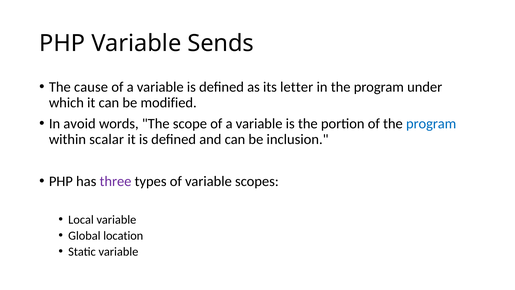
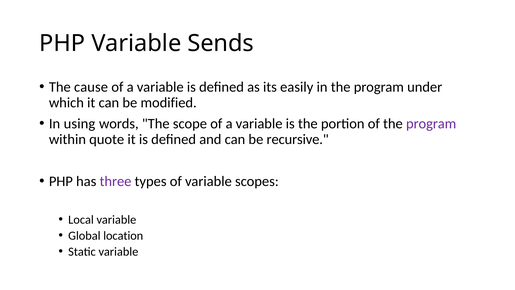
letter: letter -> easily
avoid: avoid -> using
program at (431, 123) colour: blue -> purple
scalar: scalar -> quote
inclusion: inclusion -> recursive
